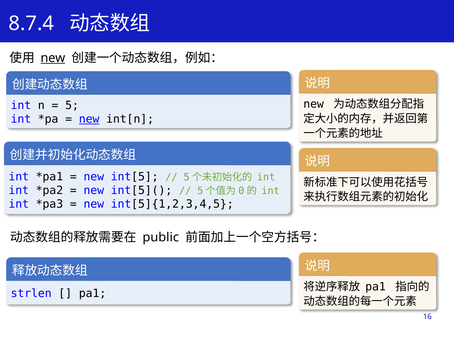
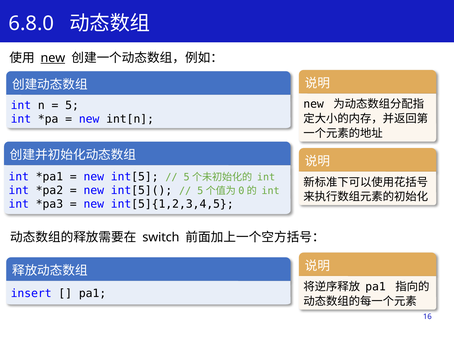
8.7.4: 8.7.4 -> 6.8.0
new at (89, 119) underline: present -> none
public: public -> switch
strlen: strlen -> insert
